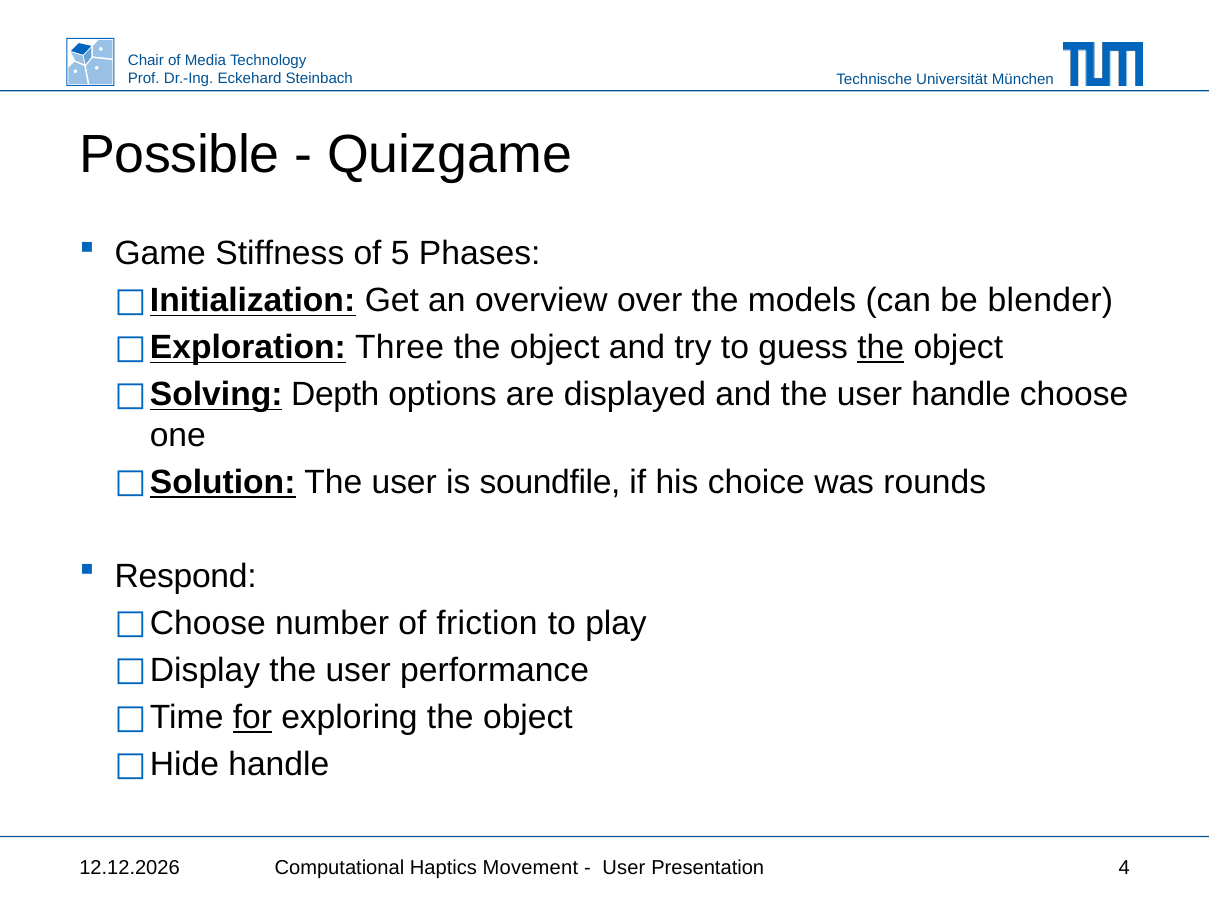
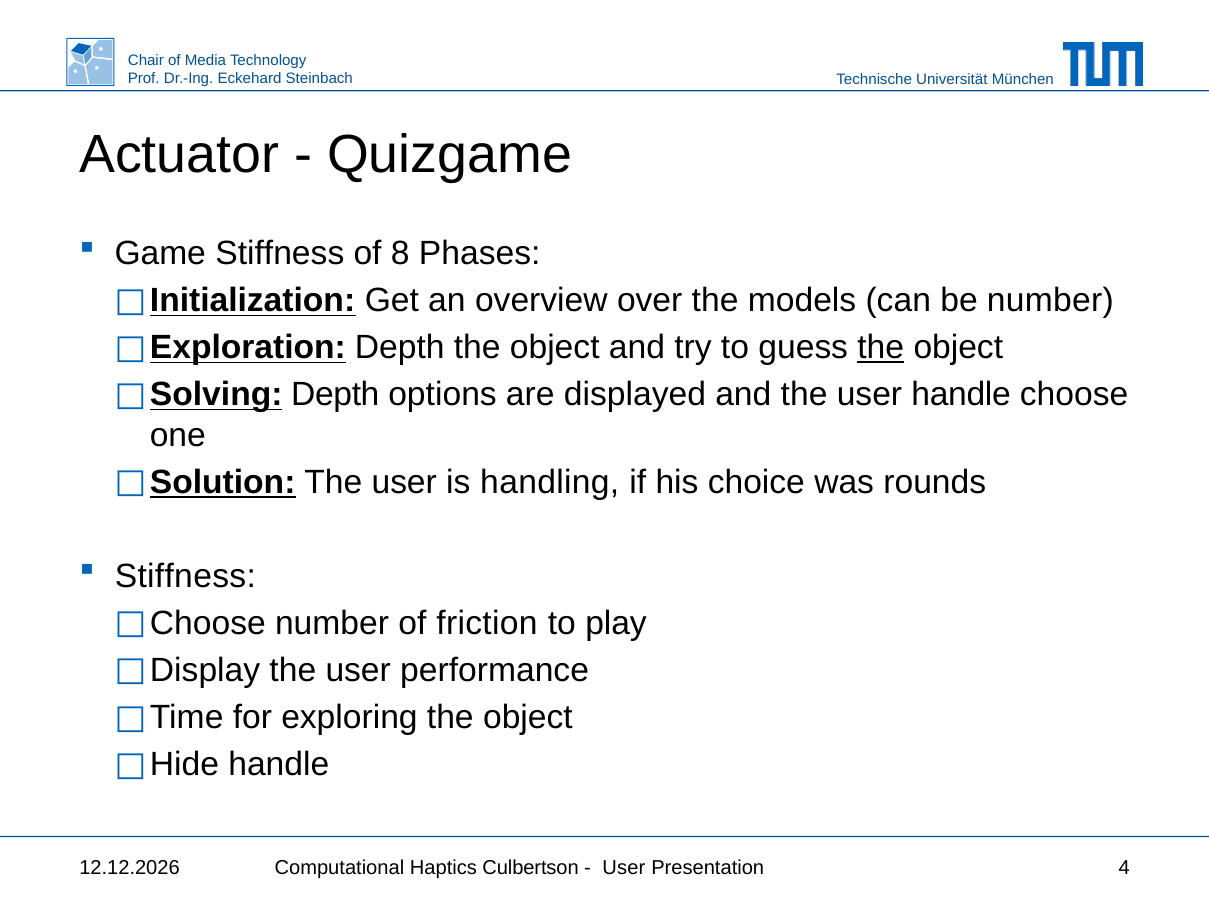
Possible: Possible -> Actuator
5: 5 -> 8
be blender: blender -> number
Three at (400, 348): Three -> Depth
soundfile: soundfile -> handling
Respond at (186, 576): Respond -> Stiffness
for underline: present -> none
Movement: Movement -> Culbertson
